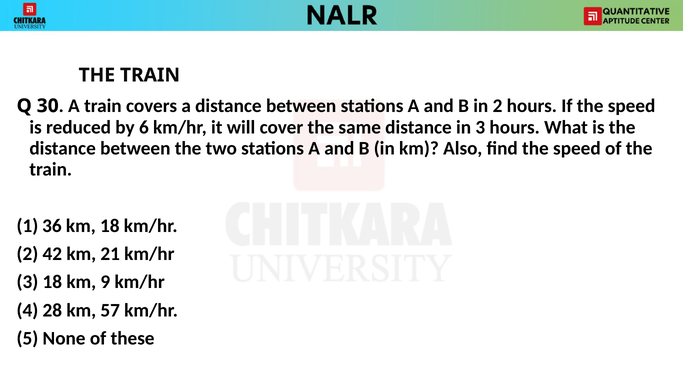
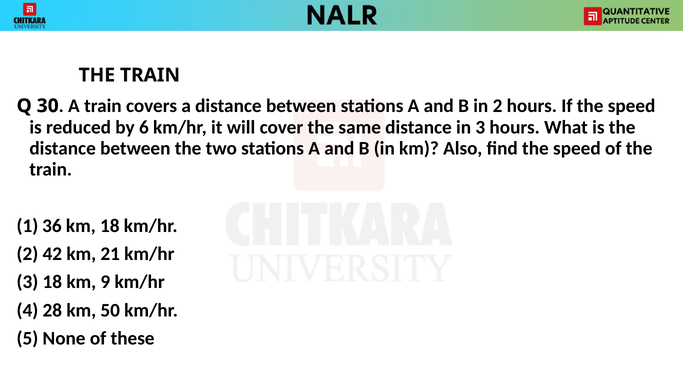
57: 57 -> 50
